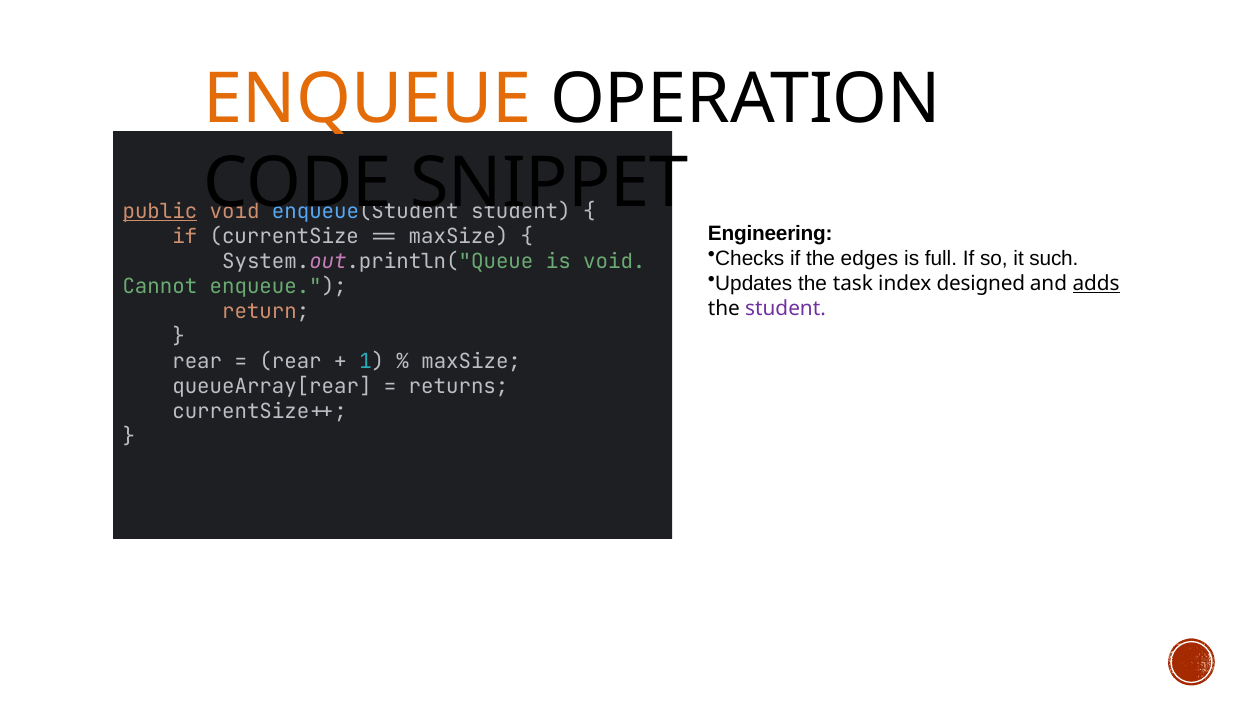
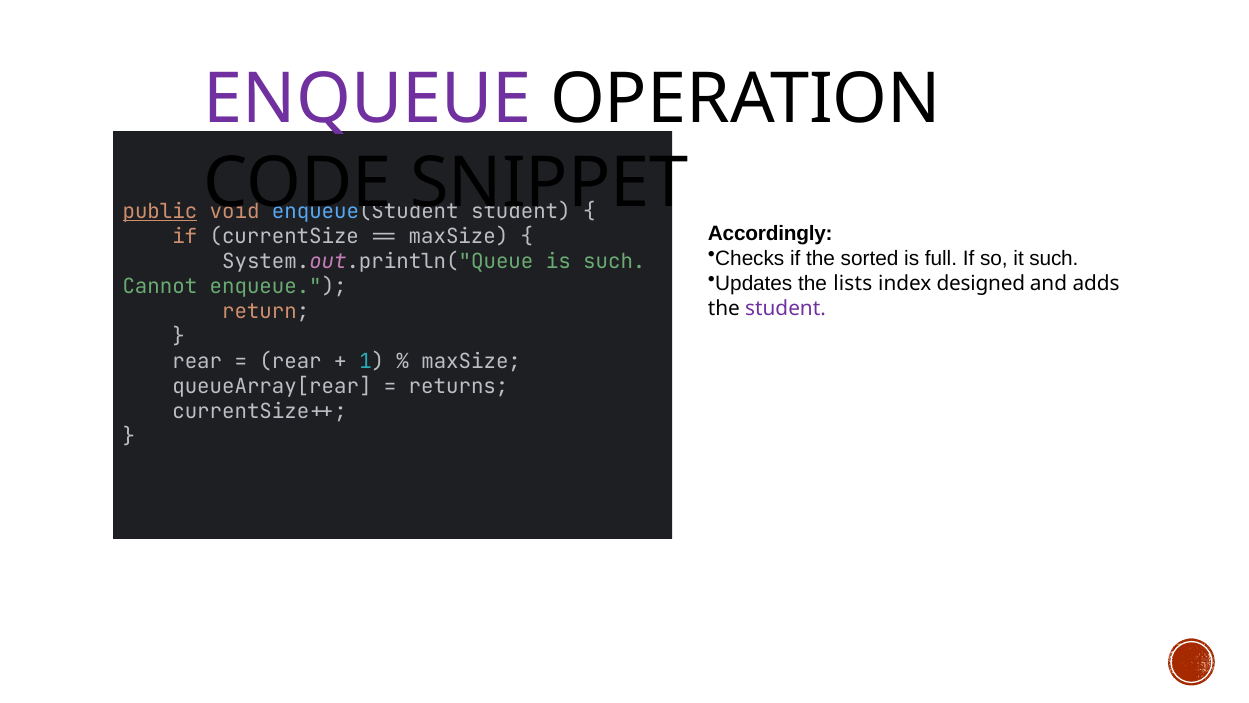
ENQUEUE at (368, 99) colour: orange -> purple
Engineering: Engineering -> Accordingly
edges: edges -> sorted
is void: void -> such
task: task -> lists
adds underline: present -> none
